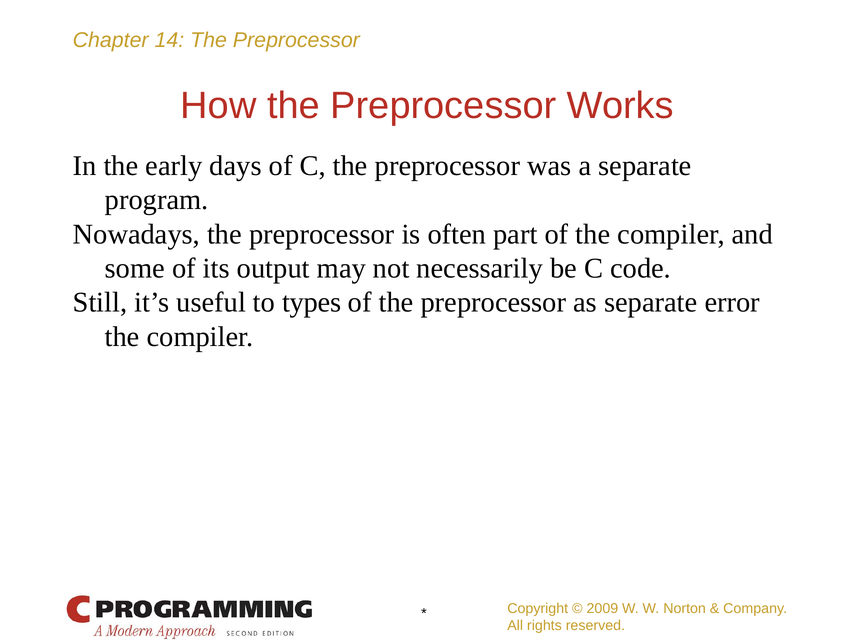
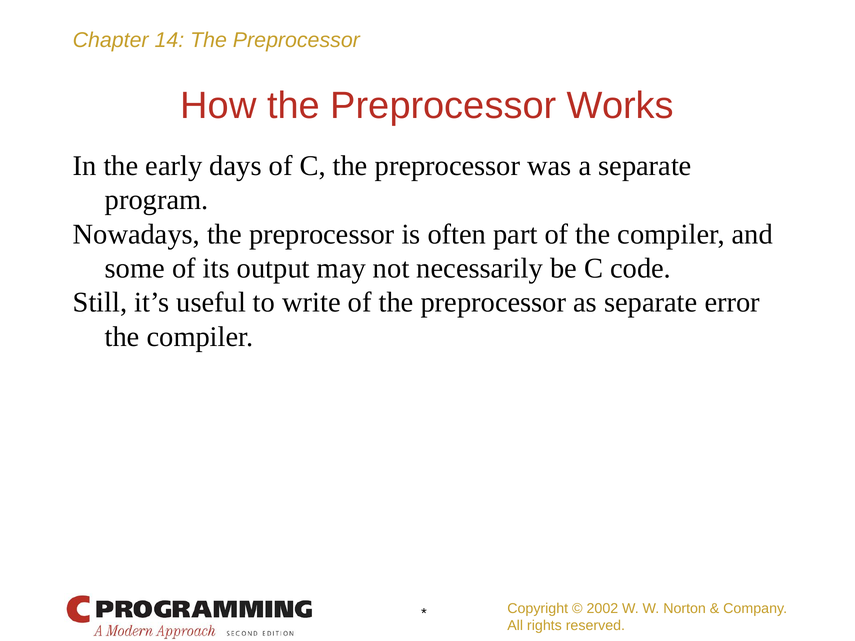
types: types -> write
2009: 2009 -> 2002
